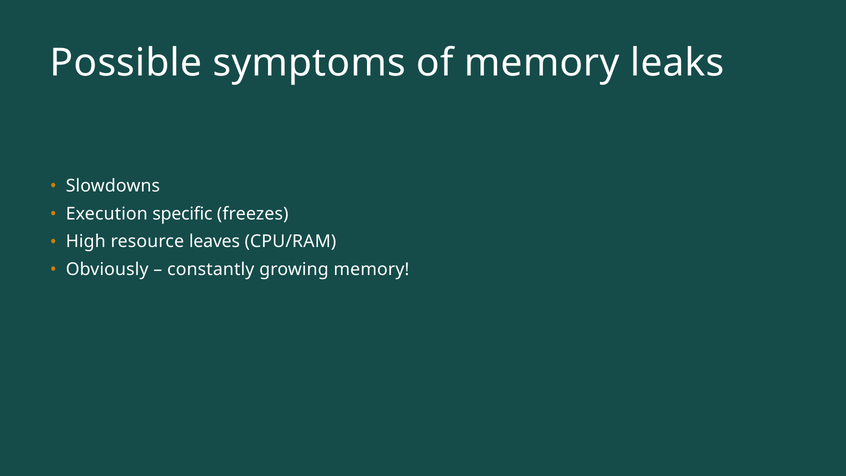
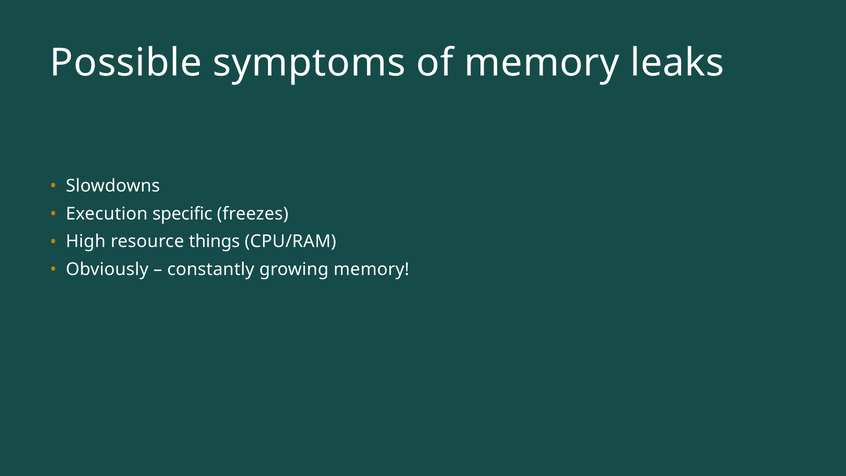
leaves: leaves -> things
